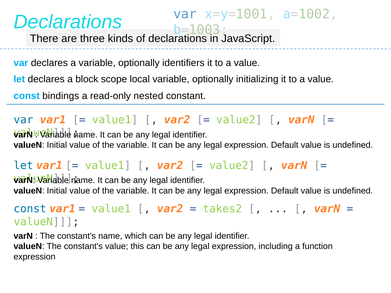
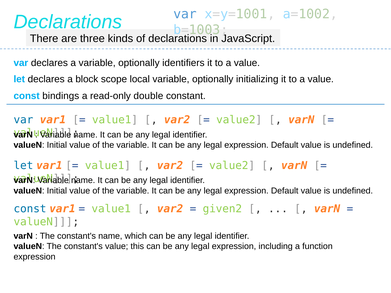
nested: nested -> double
takes2: takes2 -> given2
